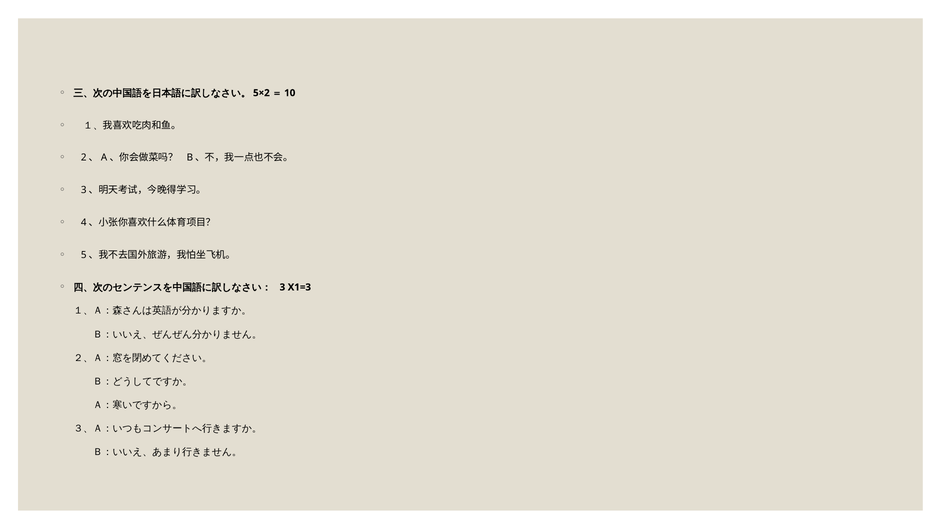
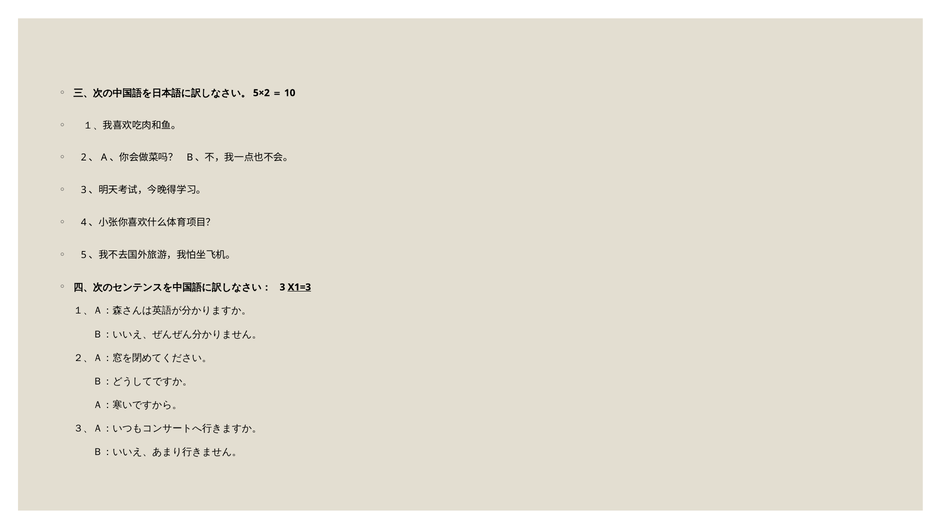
X1=3 underline: none -> present
